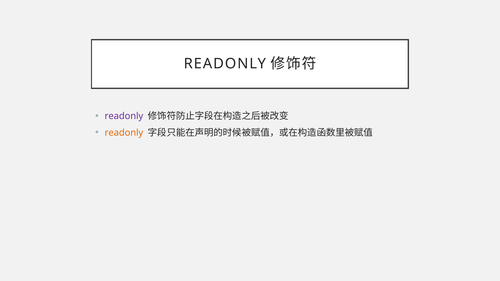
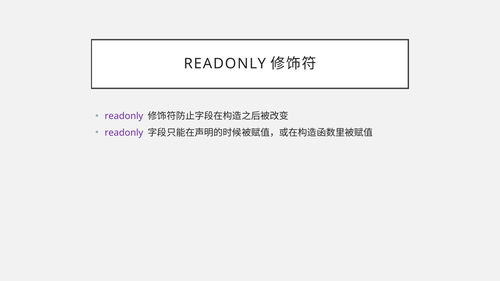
readonly at (124, 133) colour: orange -> purple
